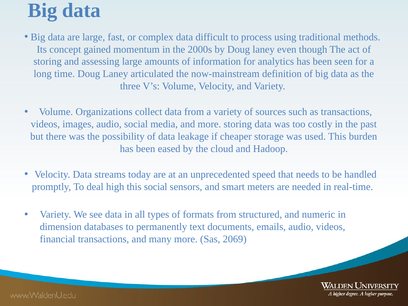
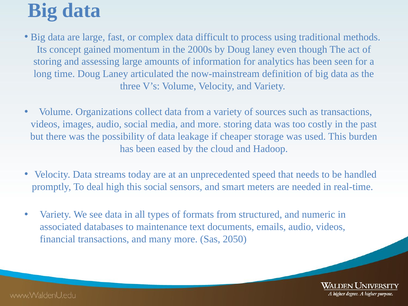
dimension: dimension -> associated
permanently: permanently -> maintenance
2069: 2069 -> 2050
